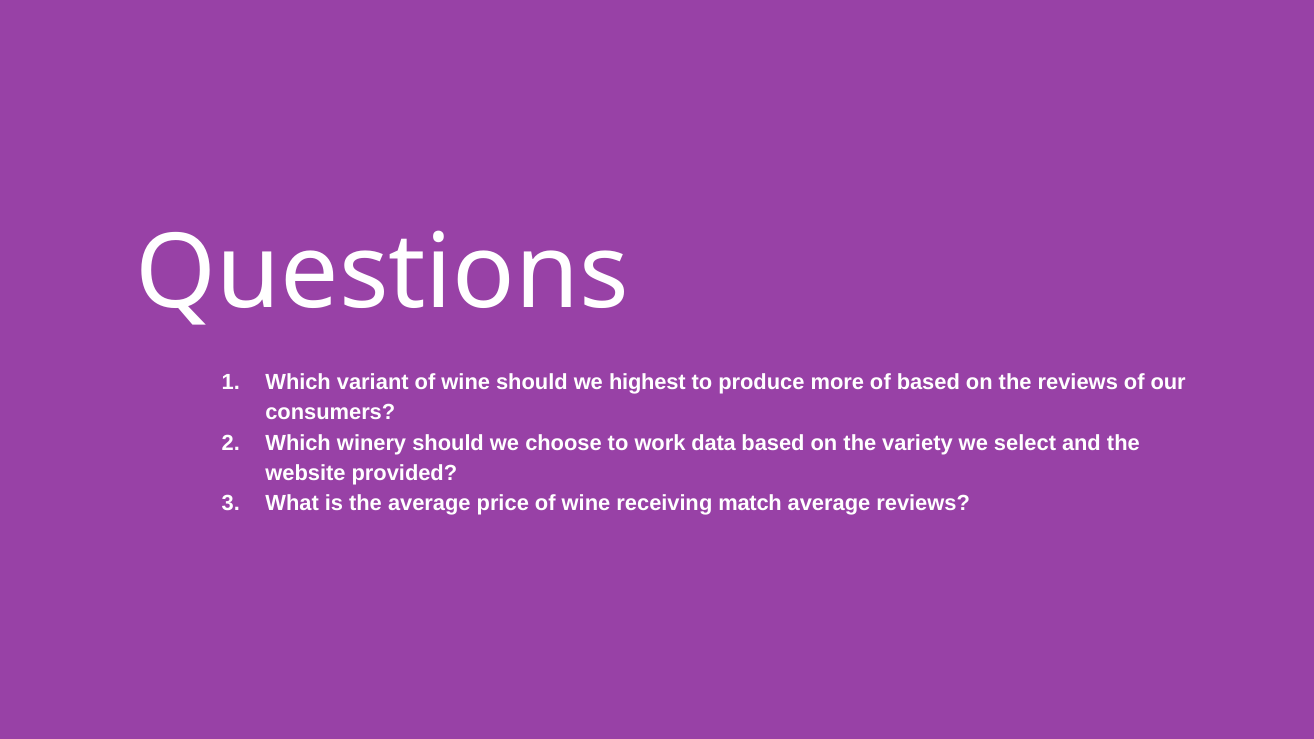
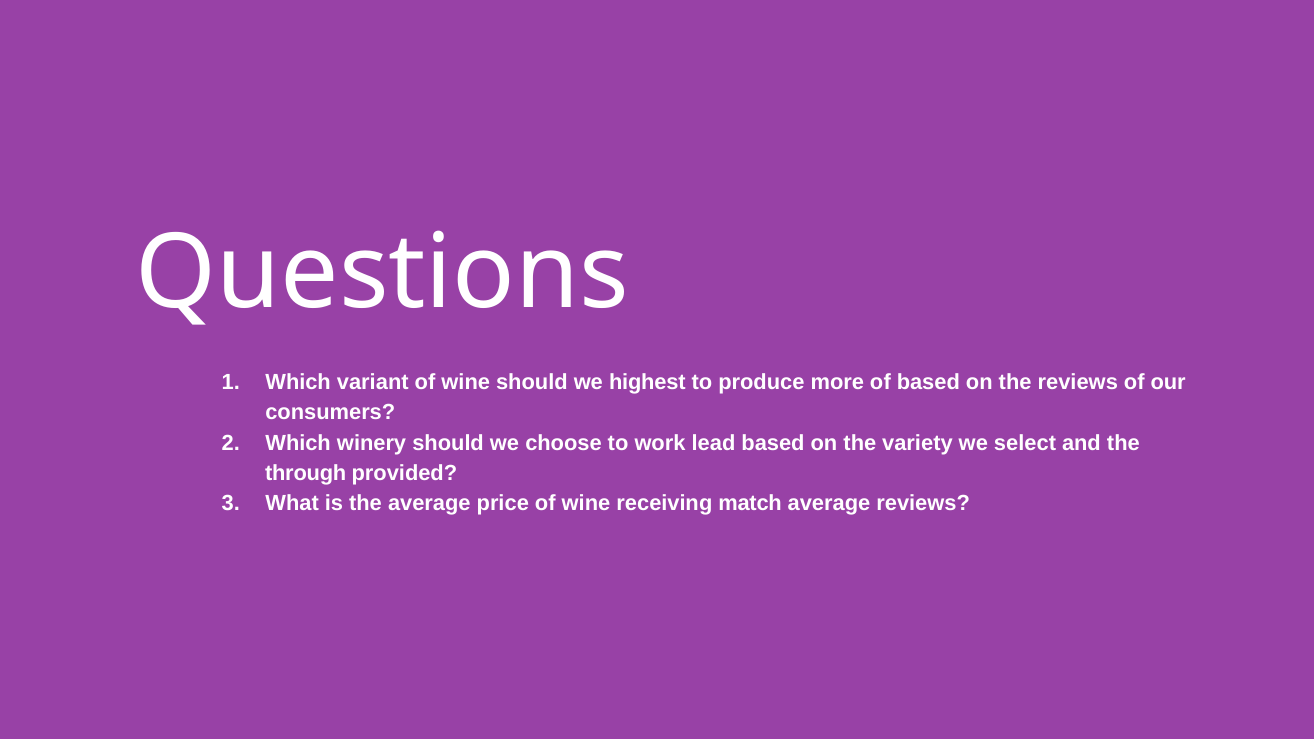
data: data -> lead
website: website -> through
